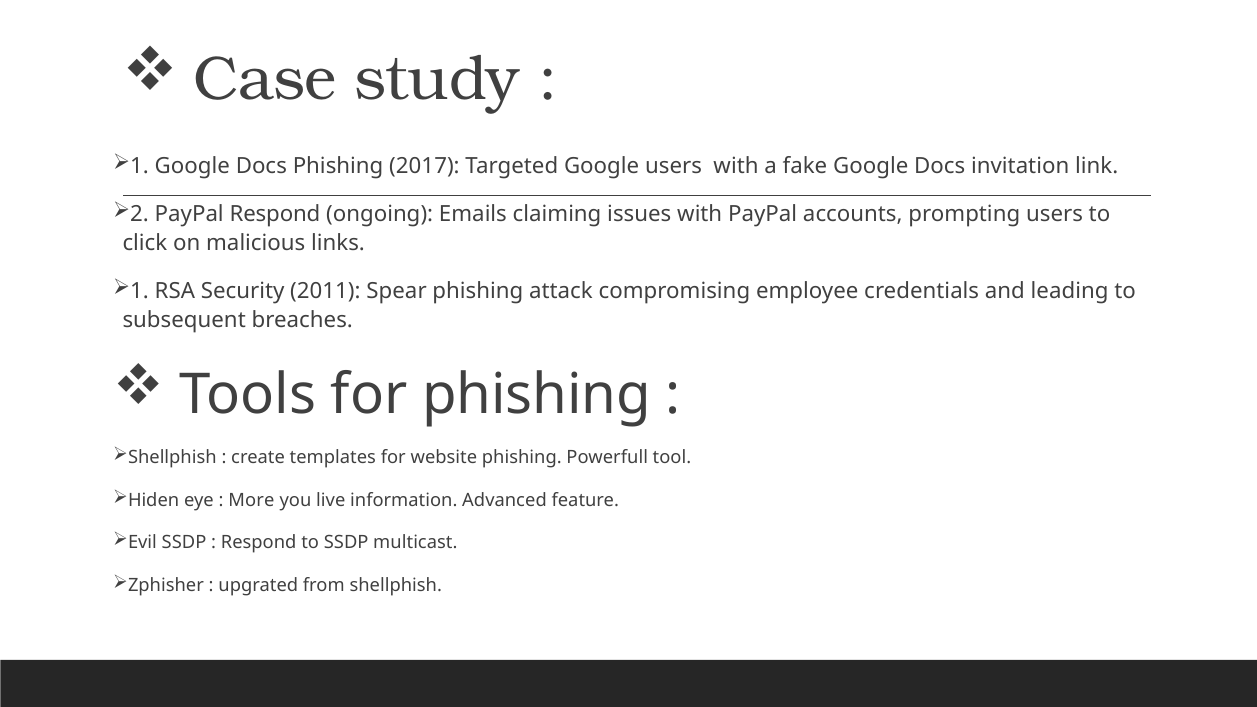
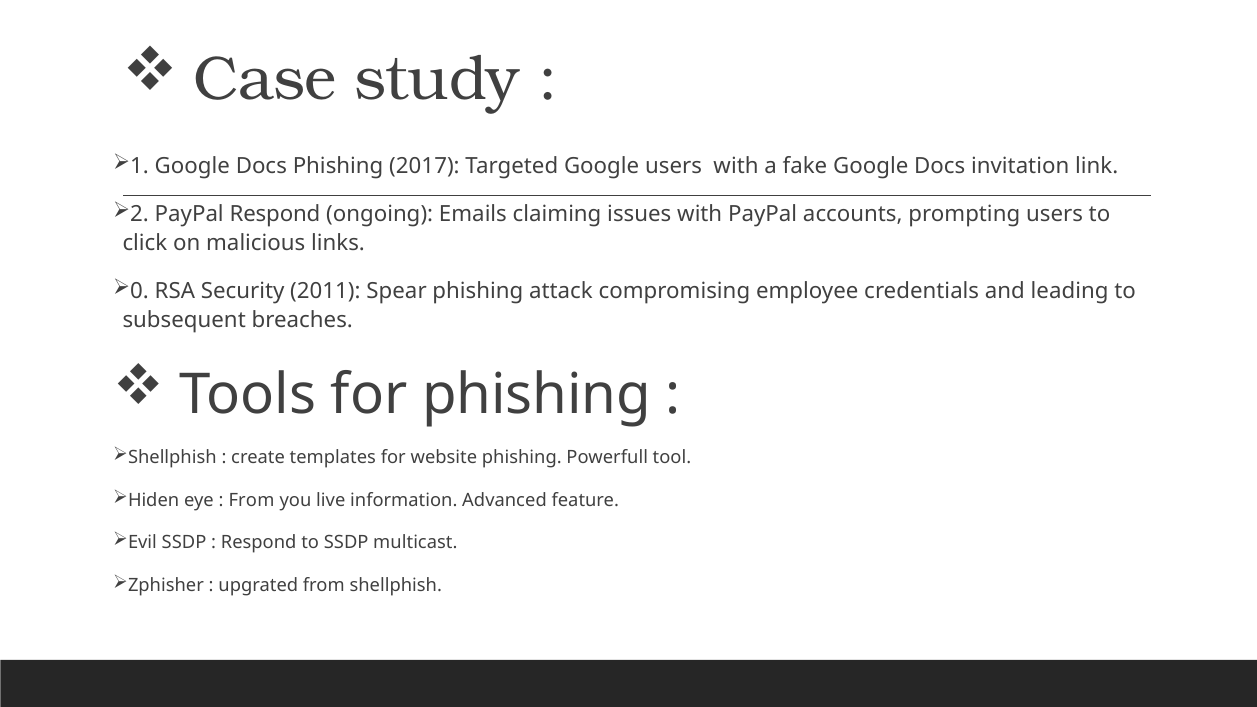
1 at (140, 291): 1 -> 0
More at (251, 500): More -> From
